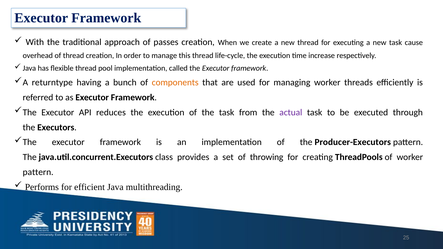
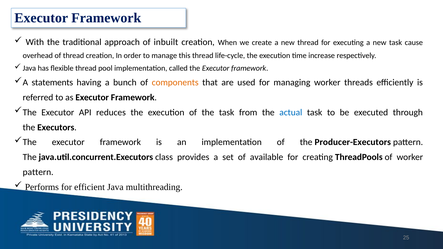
passes: passes -> inbuilt
returntype: returntype -> statements
actual colour: purple -> blue
throwing: throwing -> available
